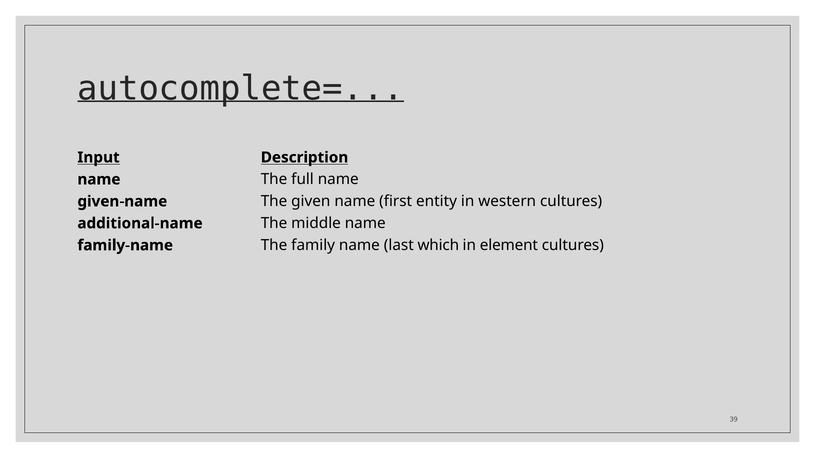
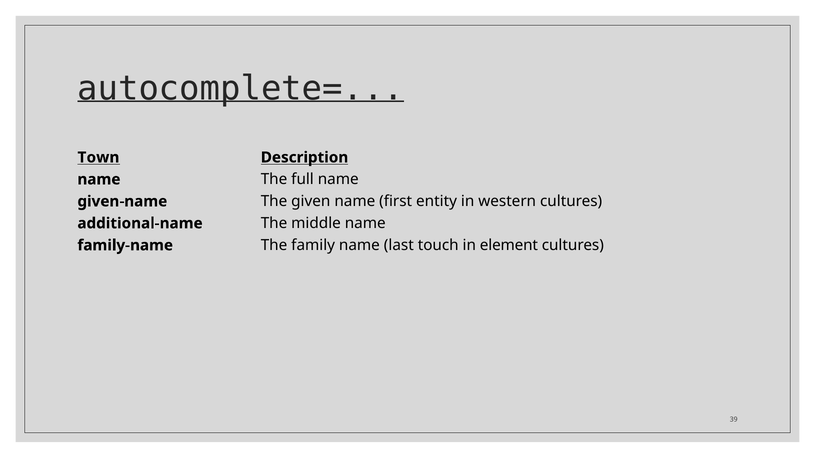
Input: Input -> Town
which: which -> touch
